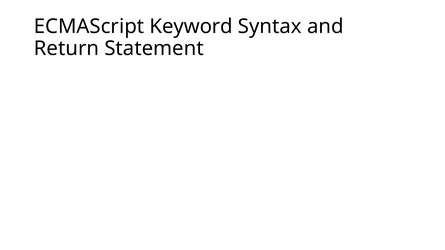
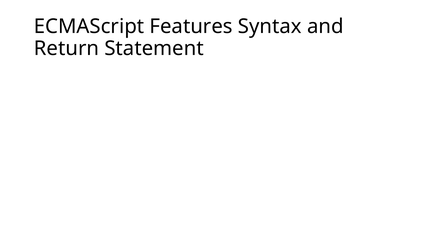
Keyword: Keyword -> Features
